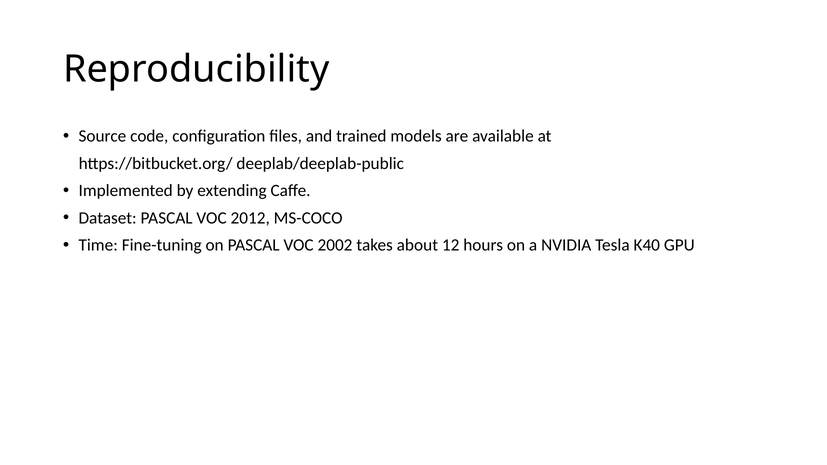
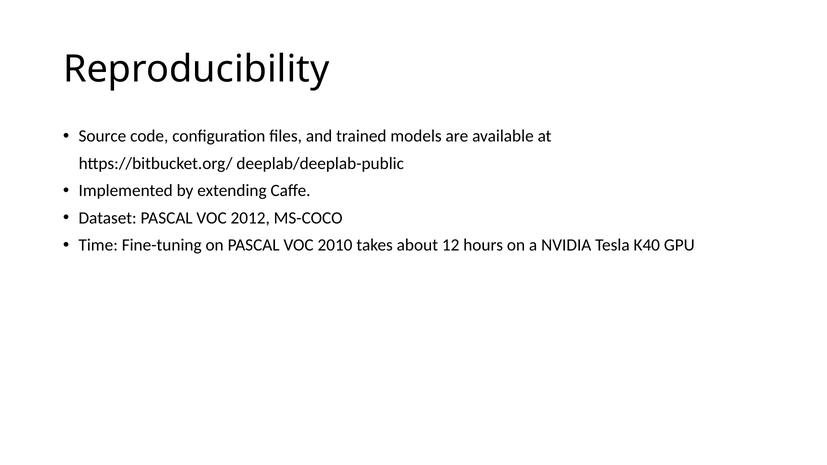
2002: 2002 -> 2010
